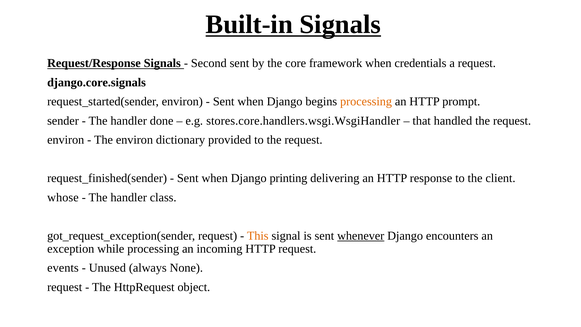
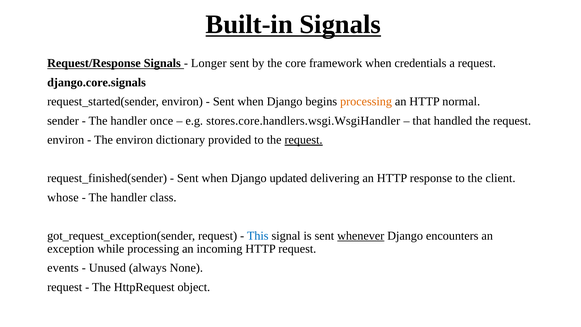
Second: Second -> Longer
prompt: prompt -> normal
done: done -> once
request at (304, 140) underline: none -> present
printing: printing -> updated
This colour: orange -> blue
